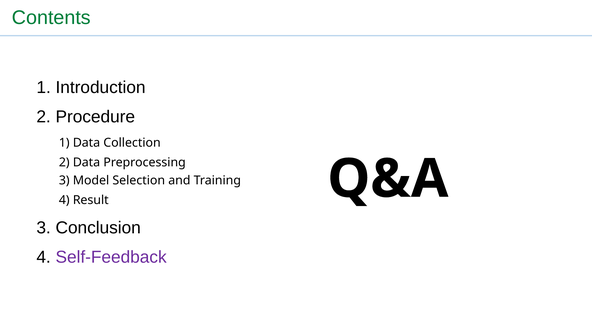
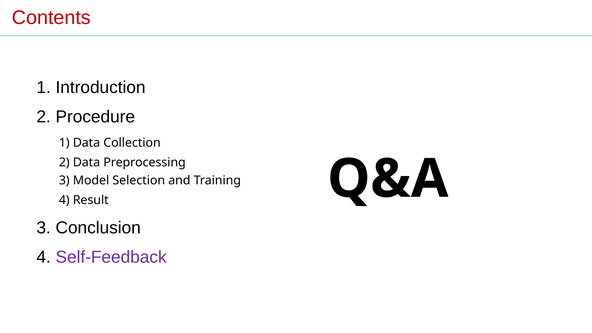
Contents colour: green -> red
